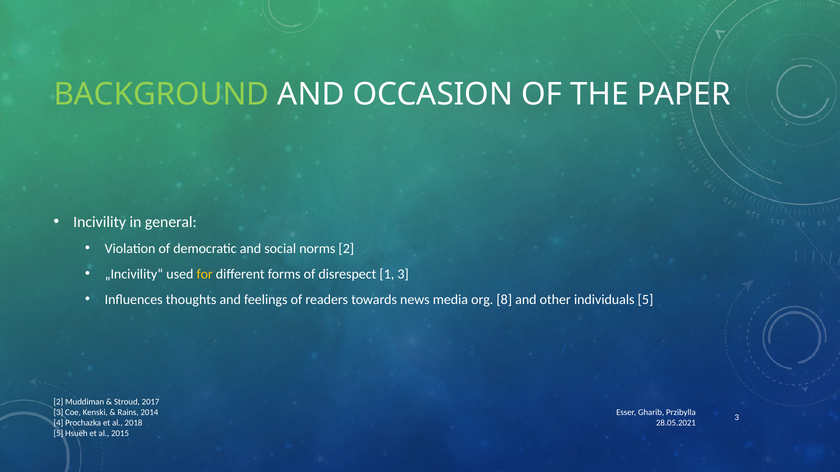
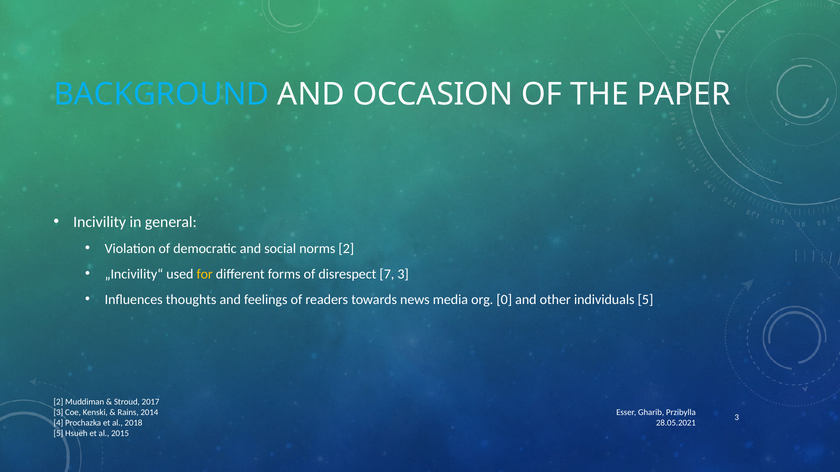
BACKGROUND colour: light green -> light blue
1: 1 -> 7
8: 8 -> 0
